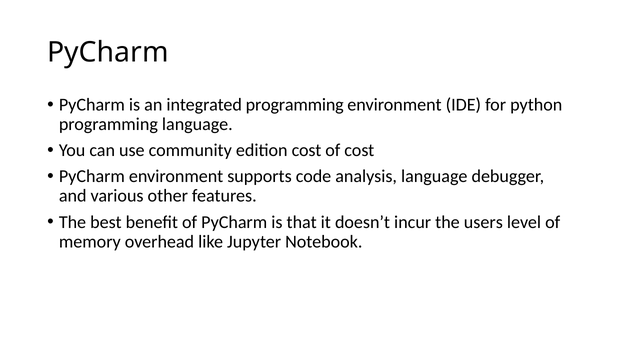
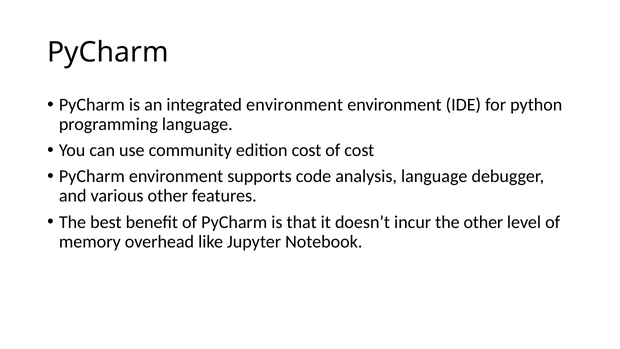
integrated programming: programming -> environment
the users: users -> other
